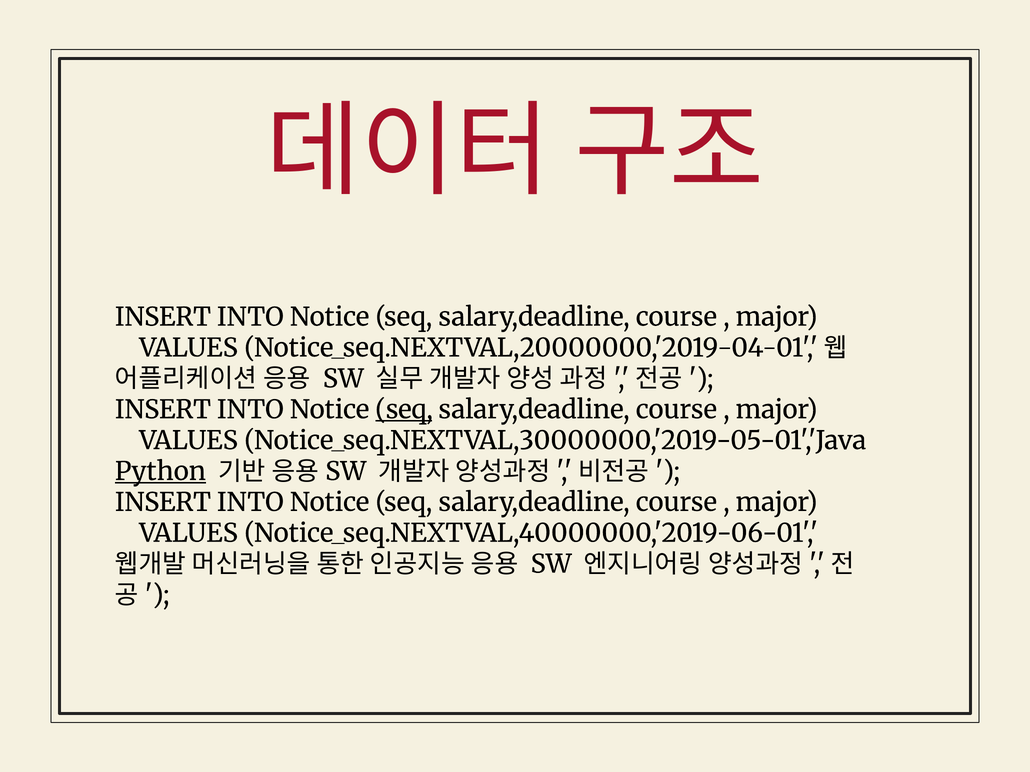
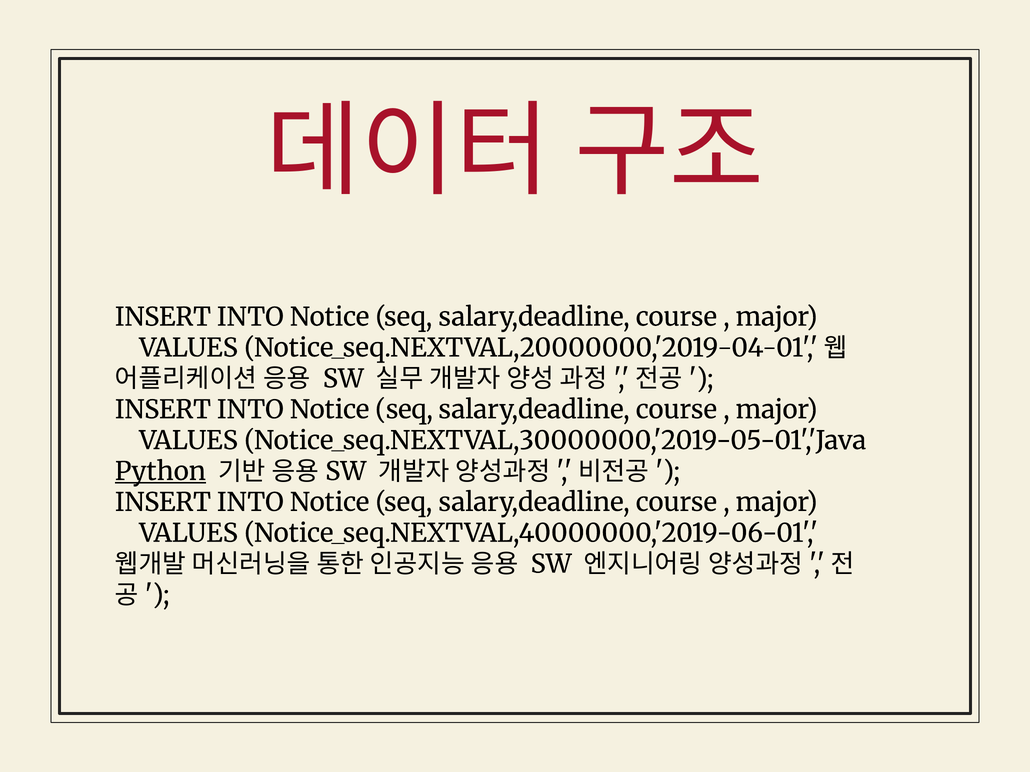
seq at (404, 410) underline: present -> none
